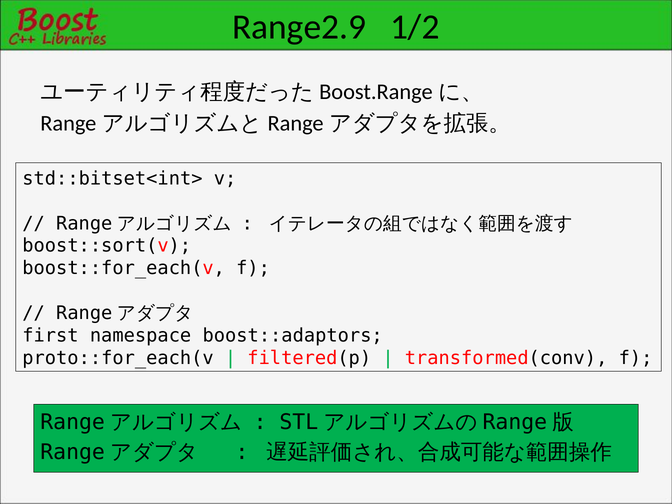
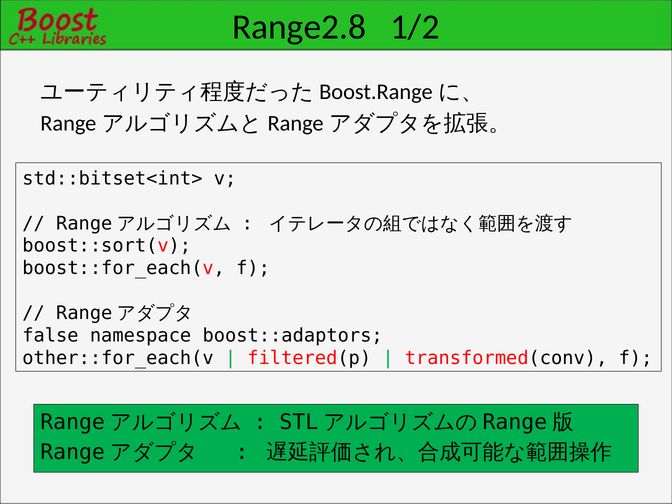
Range2.9: Range2.9 -> Range2.8
first: first -> false
proto::for_each(v: proto::for_each(v -> other::for_each(v
